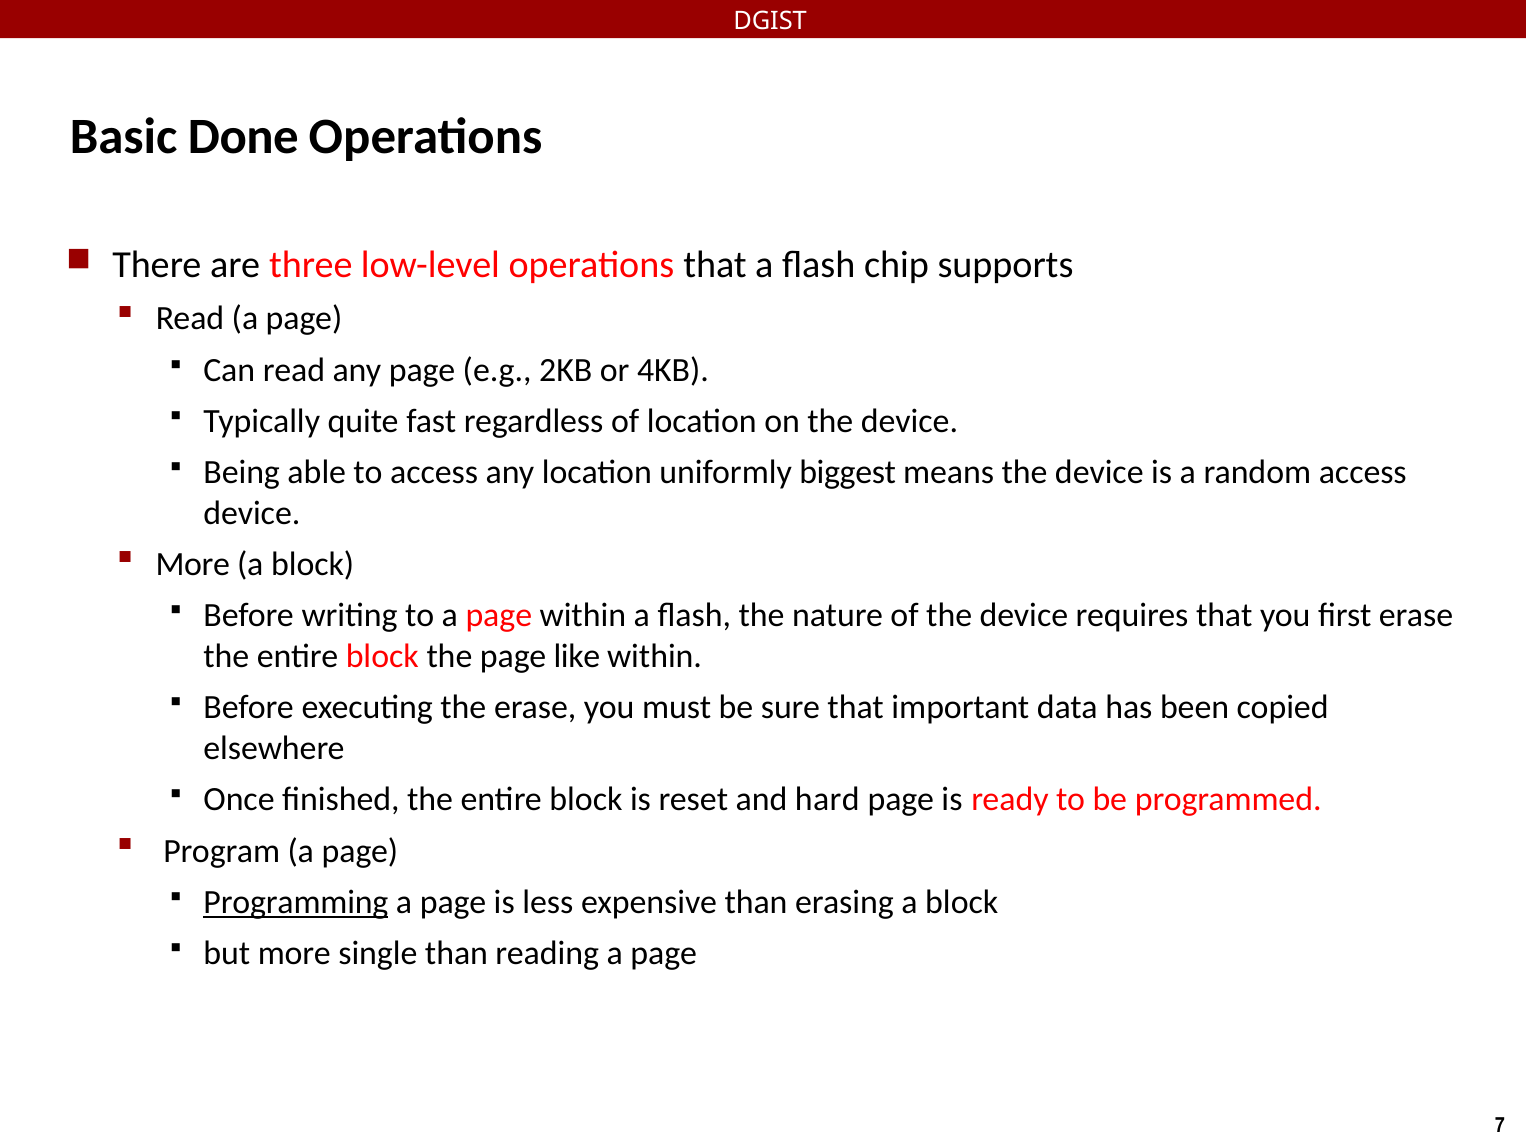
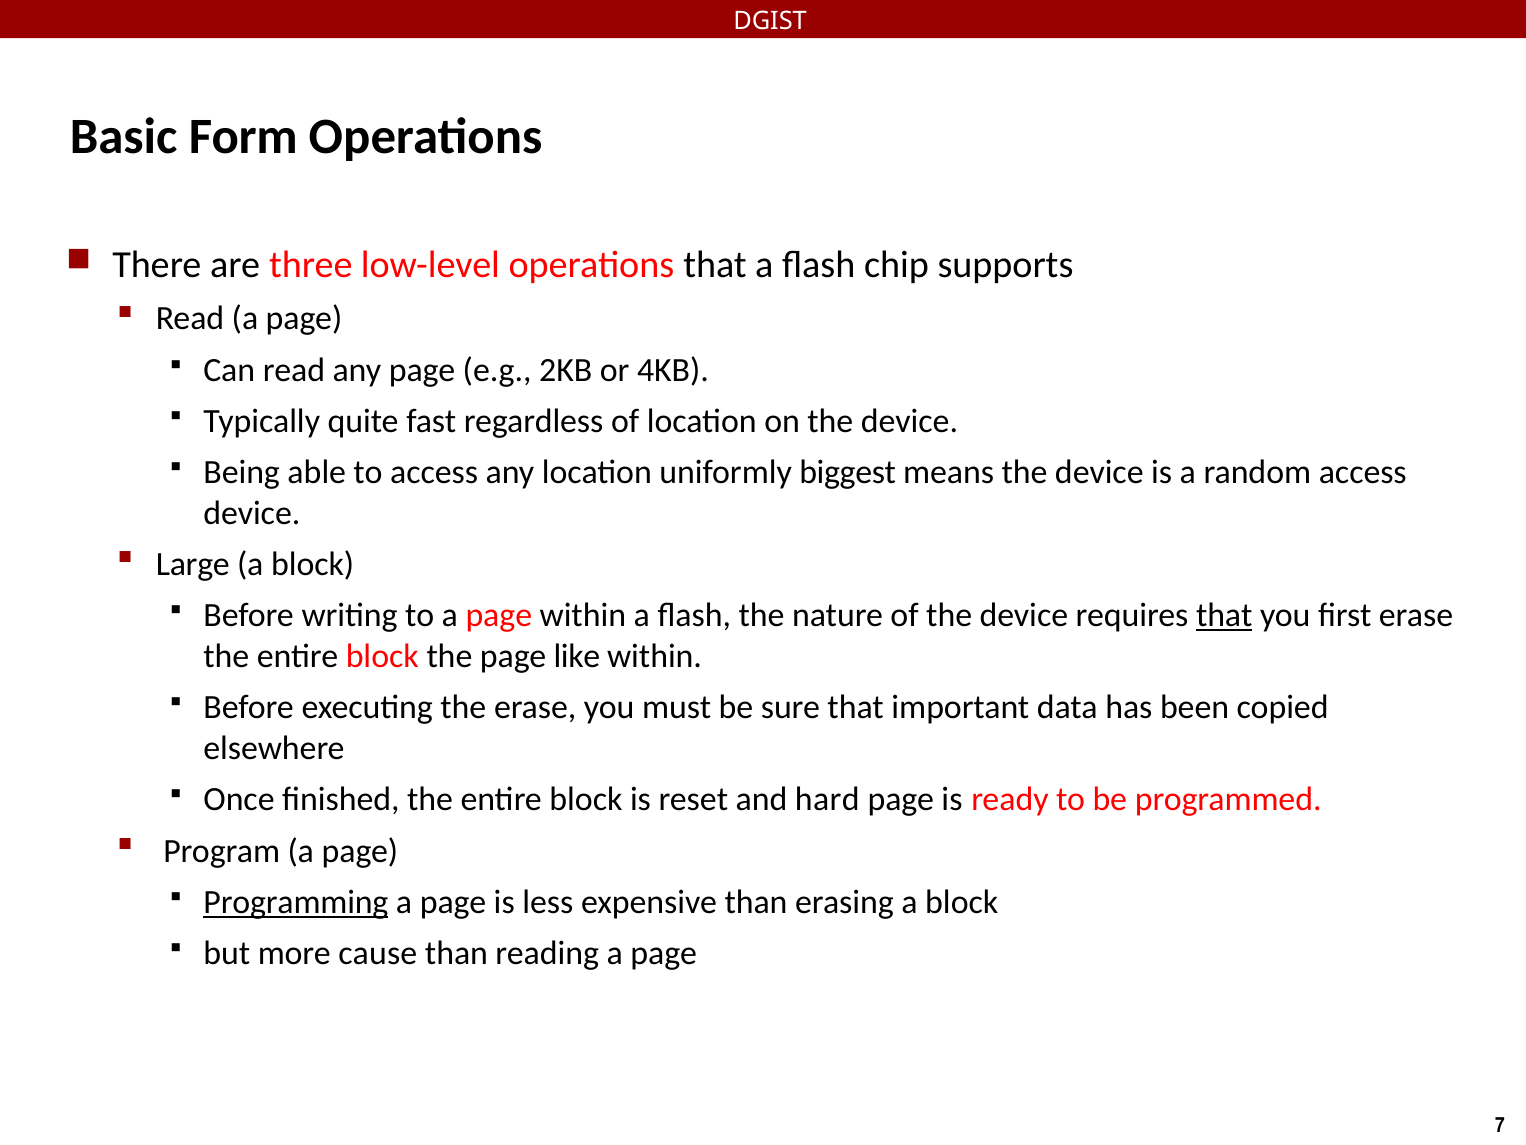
Done: Done -> Form
More at (193, 564): More -> Large
that at (1224, 615) underline: none -> present
single: single -> cause
